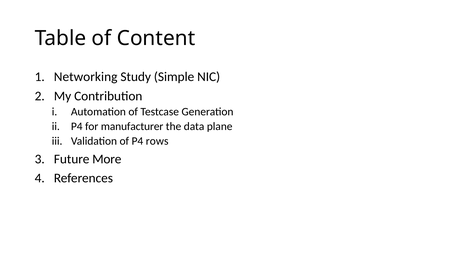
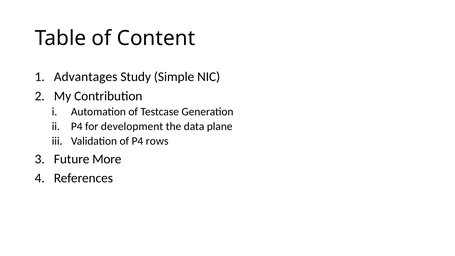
Networking: Networking -> Advantages
manufacturer: manufacturer -> development
